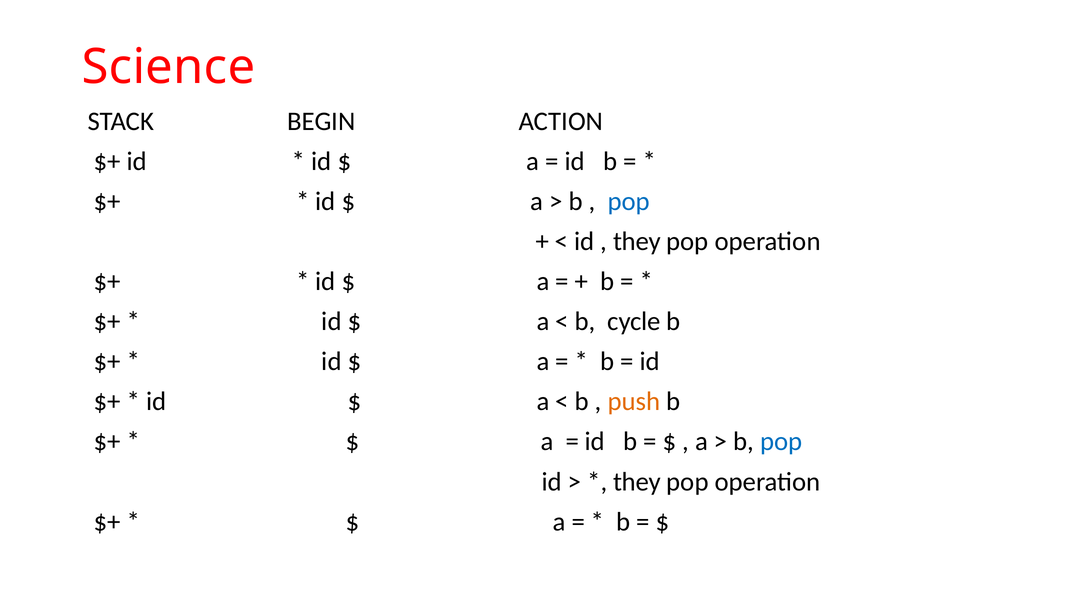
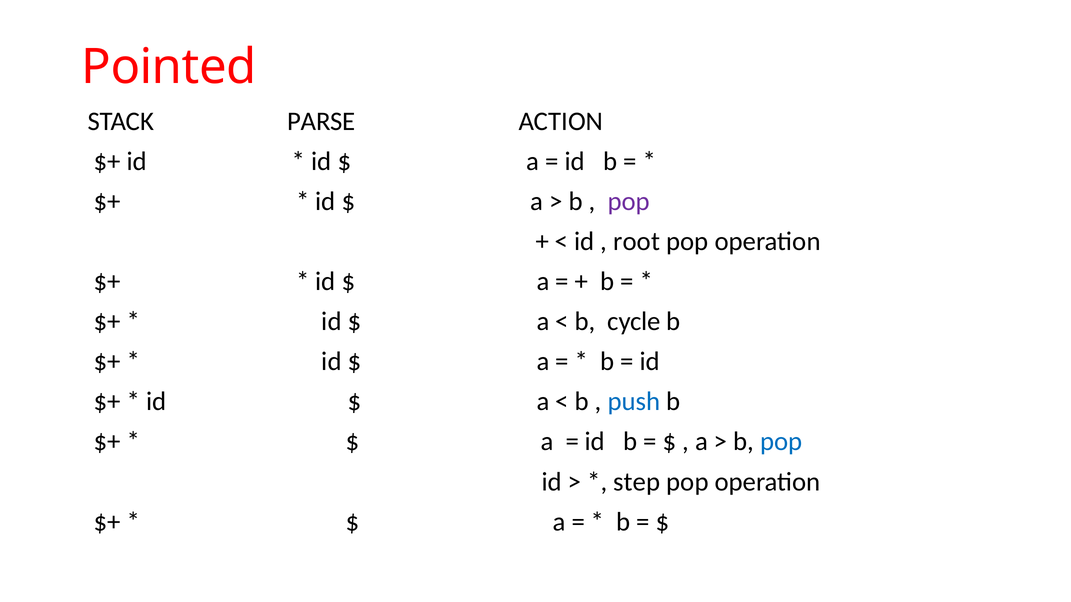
Science: Science -> Pointed
BEGIN: BEGIN -> PARSE
pop at (629, 202) colour: blue -> purple
they at (637, 242): they -> root
push colour: orange -> blue
they at (637, 482): they -> step
